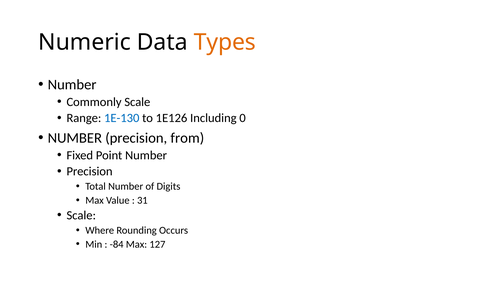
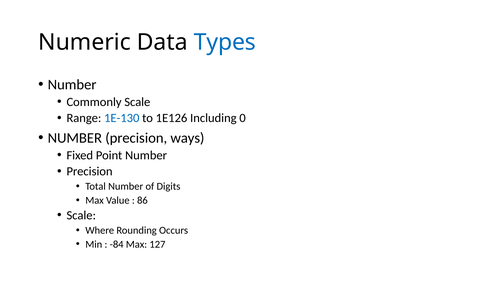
Types colour: orange -> blue
from: from -> ways
31: 31 -> 86
